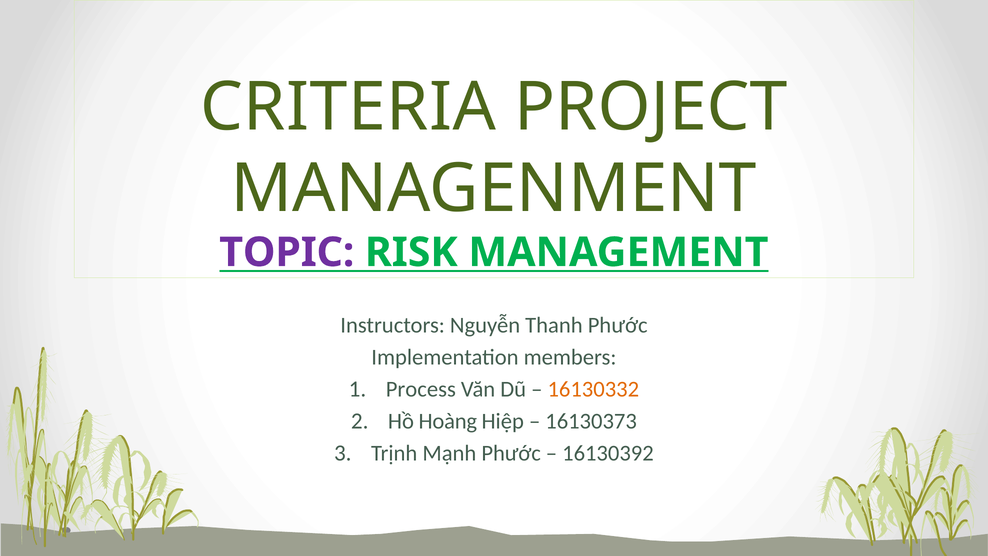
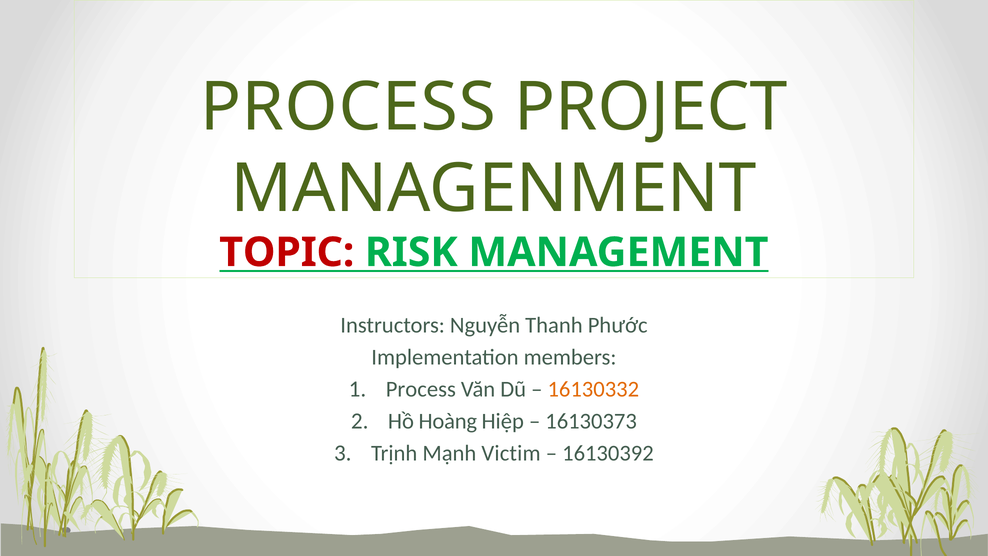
CRITERIA at (348, 107): CRITERIA -> PROCESS
TOPIC colour: purple -> red
Mạnh Phước: Phước -> Victim
